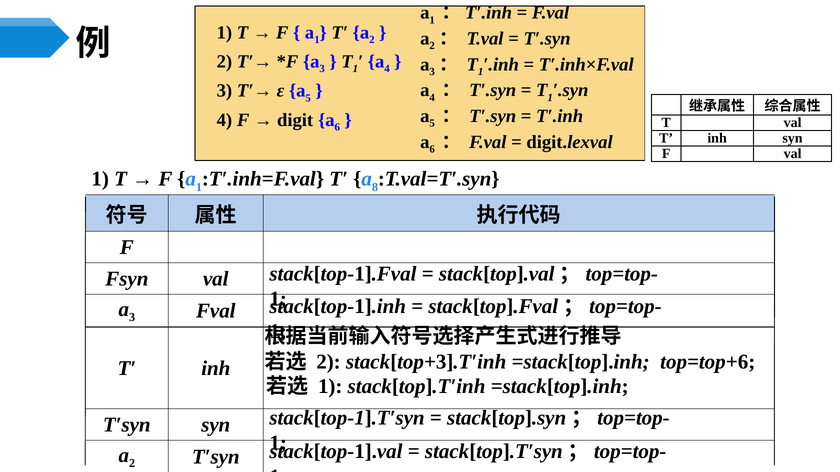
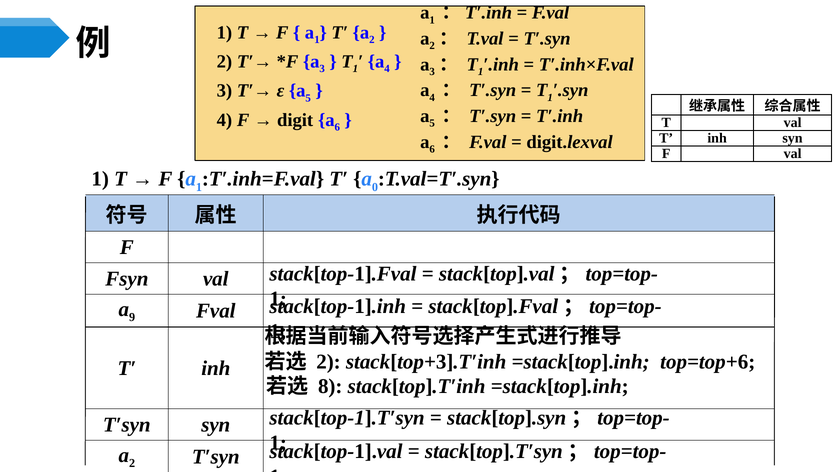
8: 8 -> 0
3 at (132, 318): 3 -> 9
1 at (330, 387): 1 -> 8
